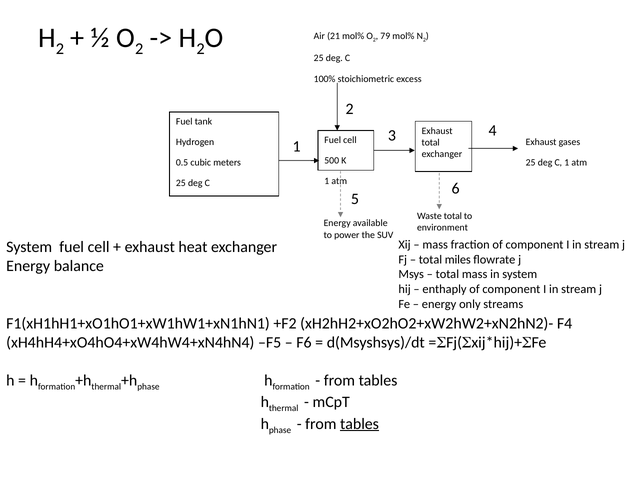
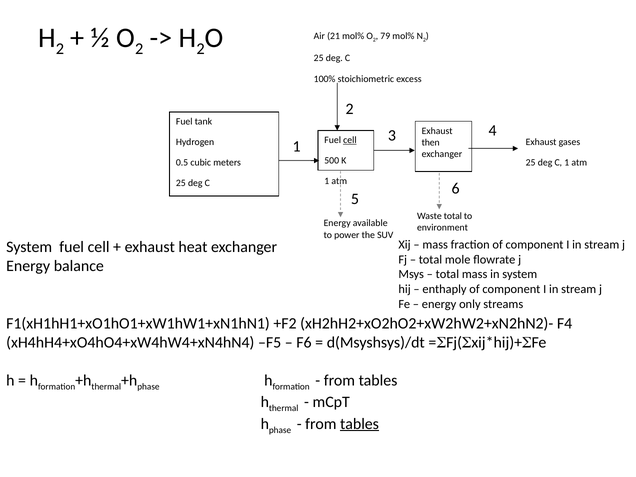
cell at (350, 140) underline: none -> present
total at (431, 143): total -> then
miles: miles -> mole
